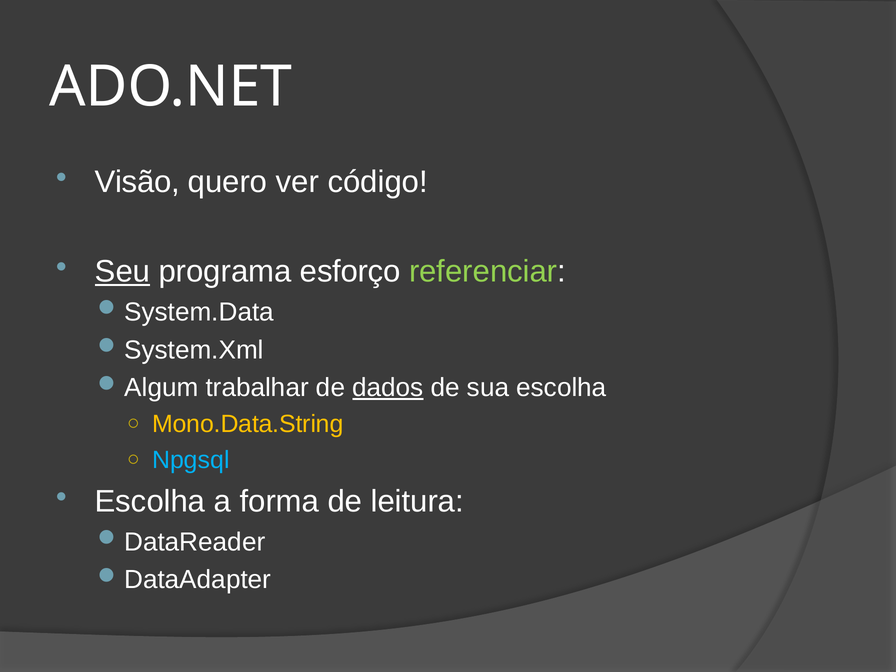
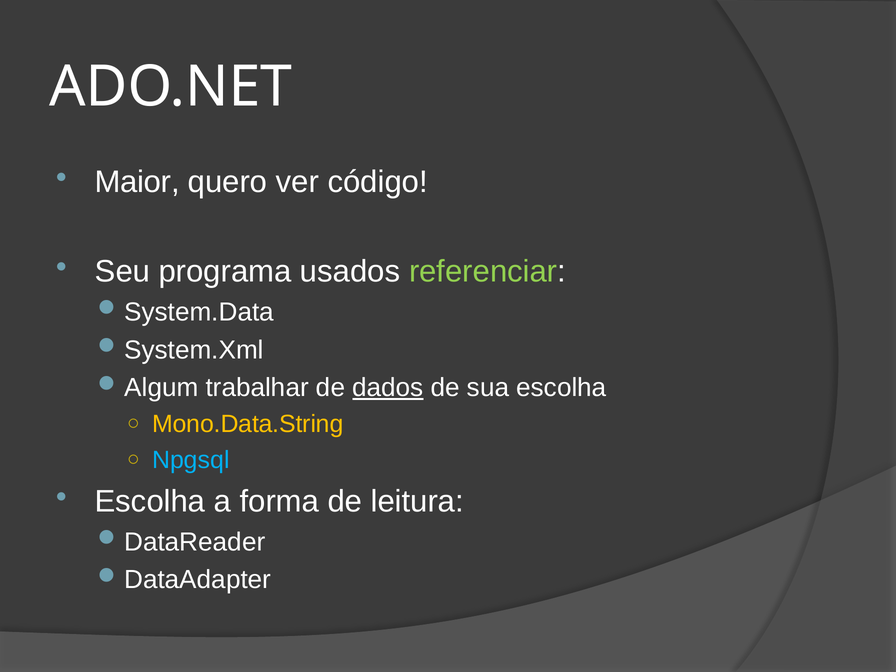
Visão: Visão -> Maior
Seu underline: present -> none
esforço: esforço -> usados
